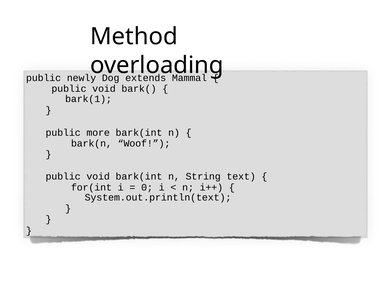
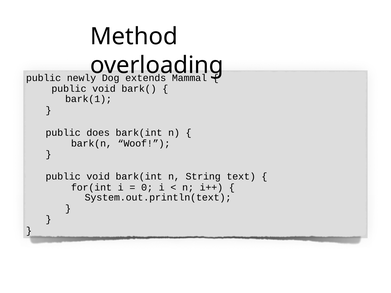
more: more -> does
